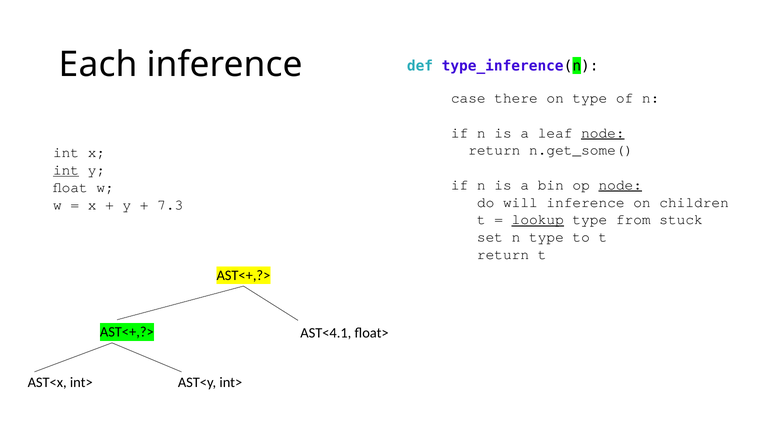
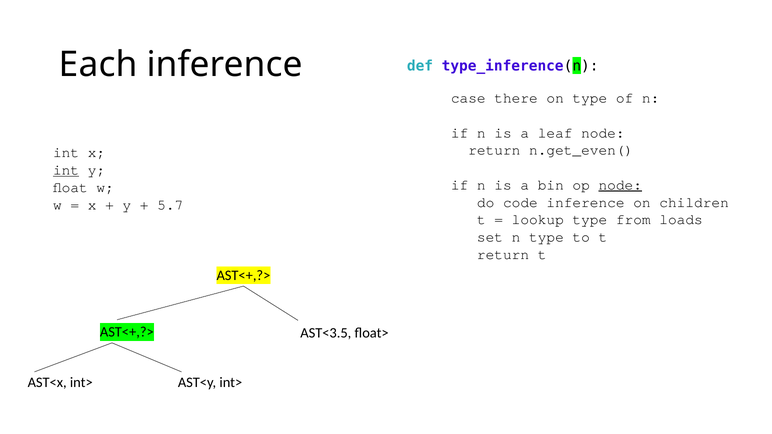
node at (603, 133) underline: present -> none
n.get_some(: n.get_some( -> n.get_even(
will: will -> code
7.3: 7.3 -> 5.7
lookup underline: present -> none
stuck: stuck -> loads
AST<4.1: AST<4.1 -> AST<3.5
